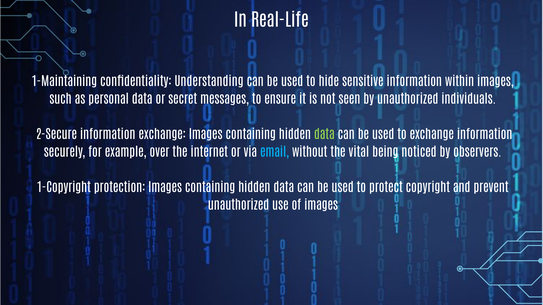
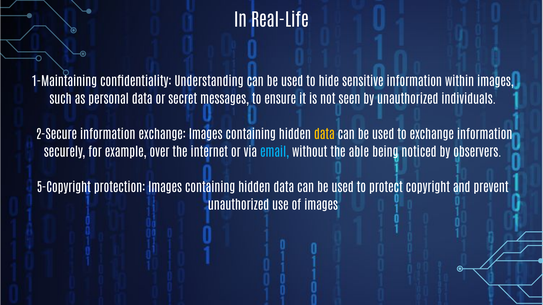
data at (324, 135) colour: light green -> yellow
vital: vital -> able
1-Copyright: 1-Copyright -> 5-Copyright
